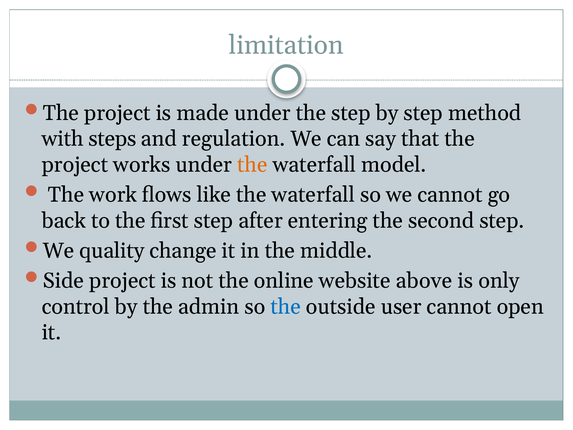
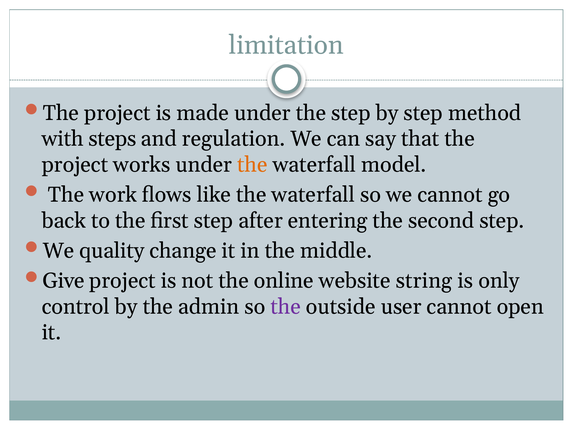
Side: Side -> Give
above: above -> string
the at (286, 306) colour: blue -> purple
